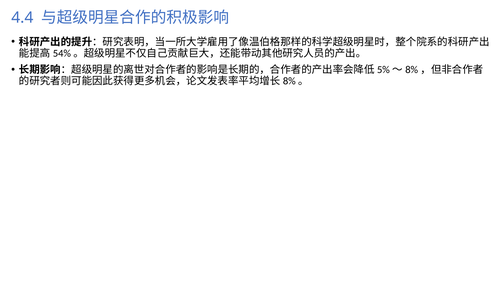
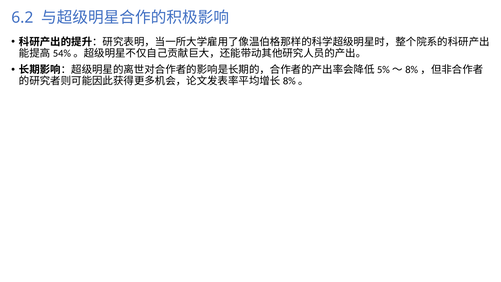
4.4: 4.4 -> 6.2
